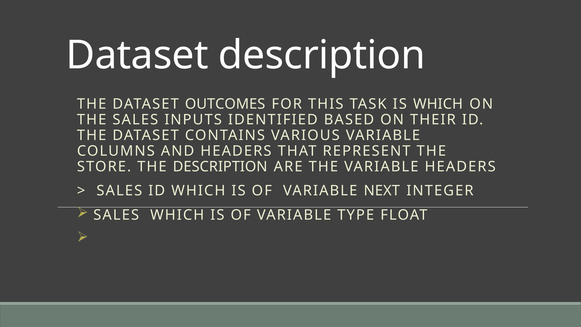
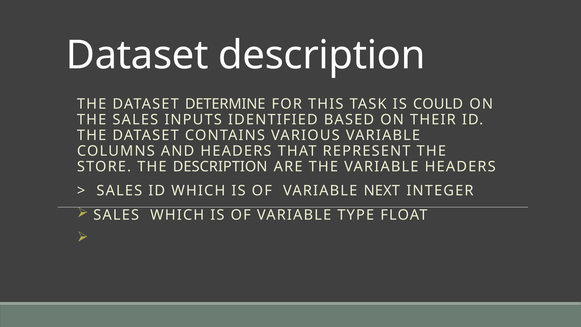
OUTCOMES: OUTCOMES -> DETERMINE
IS WHICH: WHICH -> COULD
